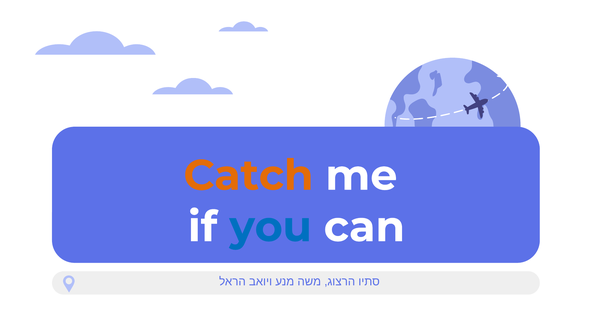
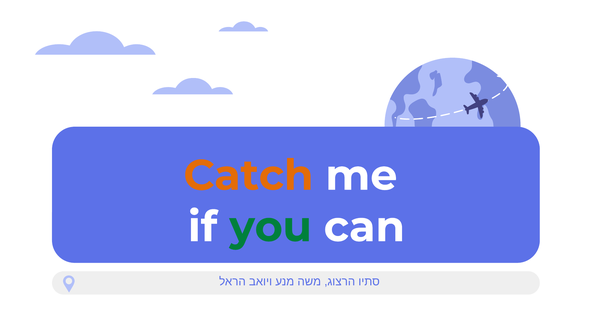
you colour: blue -> green
